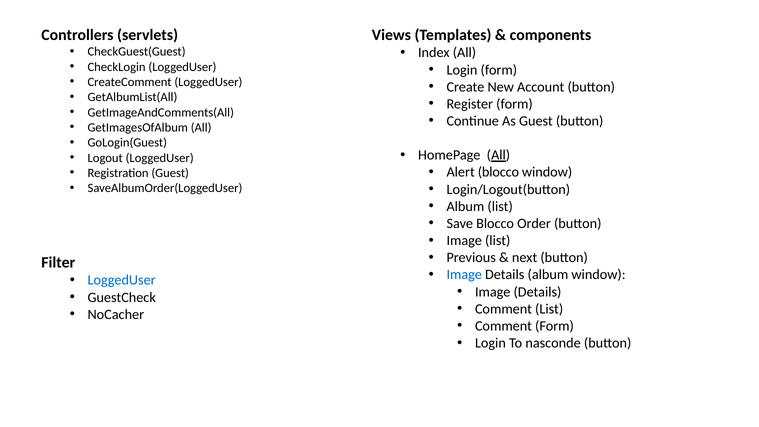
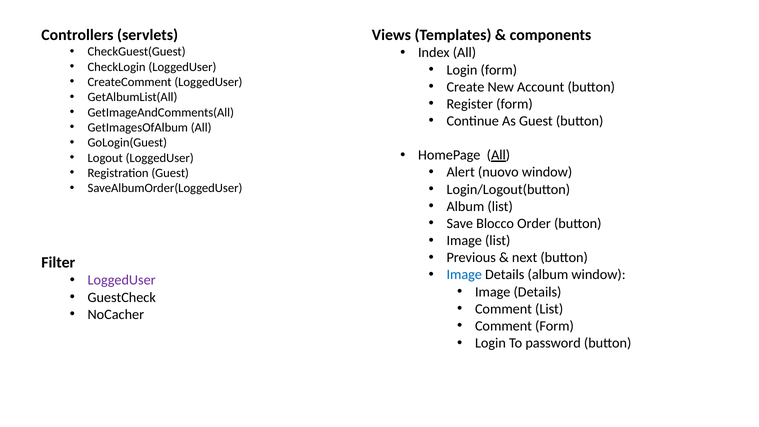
Alert blocco: blocco -> nuovo
LoggedUser at (122, 280) colour: blue -> purple
nasconde: nasconde -> password
